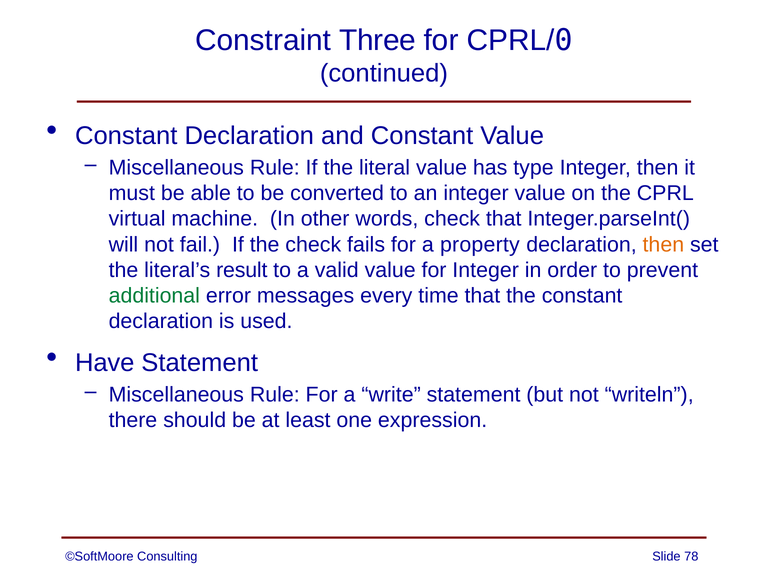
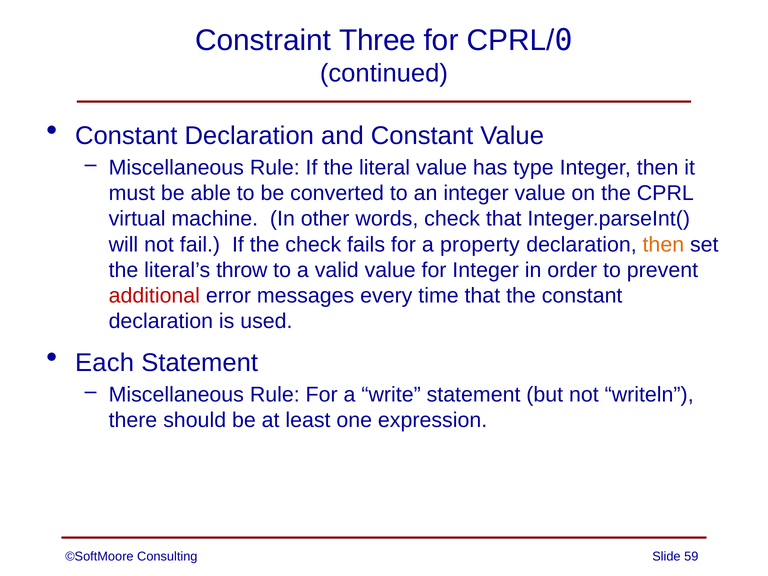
result: result -> throw
additional colour: green -> red
Have: Have -> Each
78: 78 -> 59
